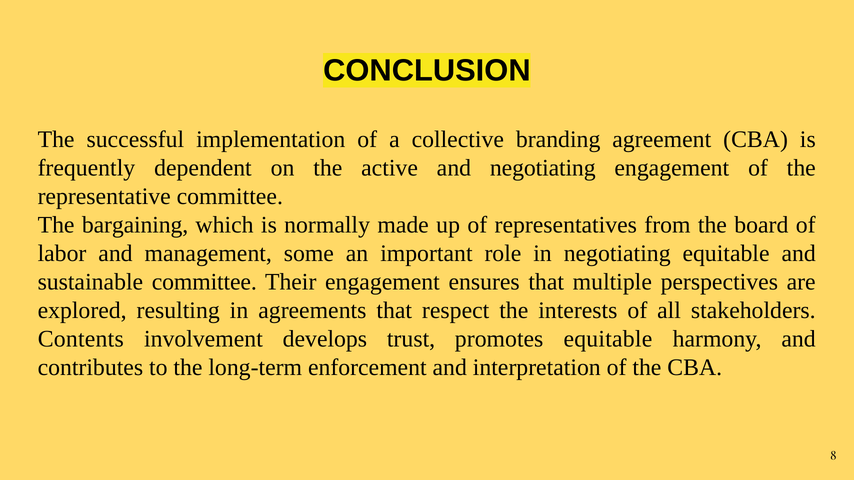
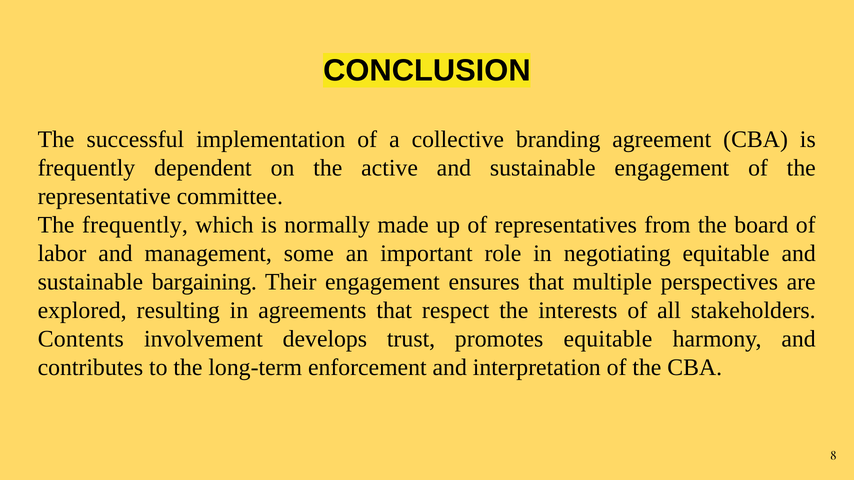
active and negotiating: negotiating -> sustainable
The bargaining: bargaining -> frequently
sustainable committee: committee -> bargaining
